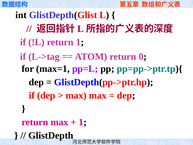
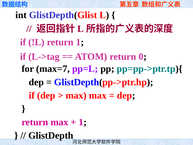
max=1: max=1 -> max=7
